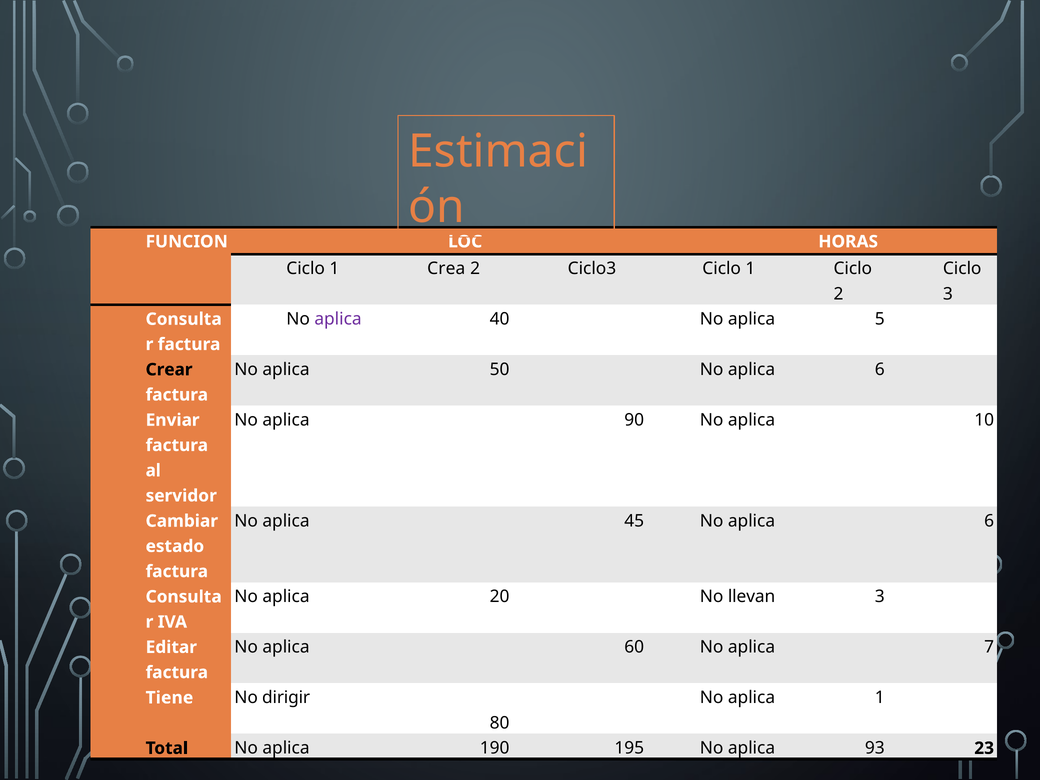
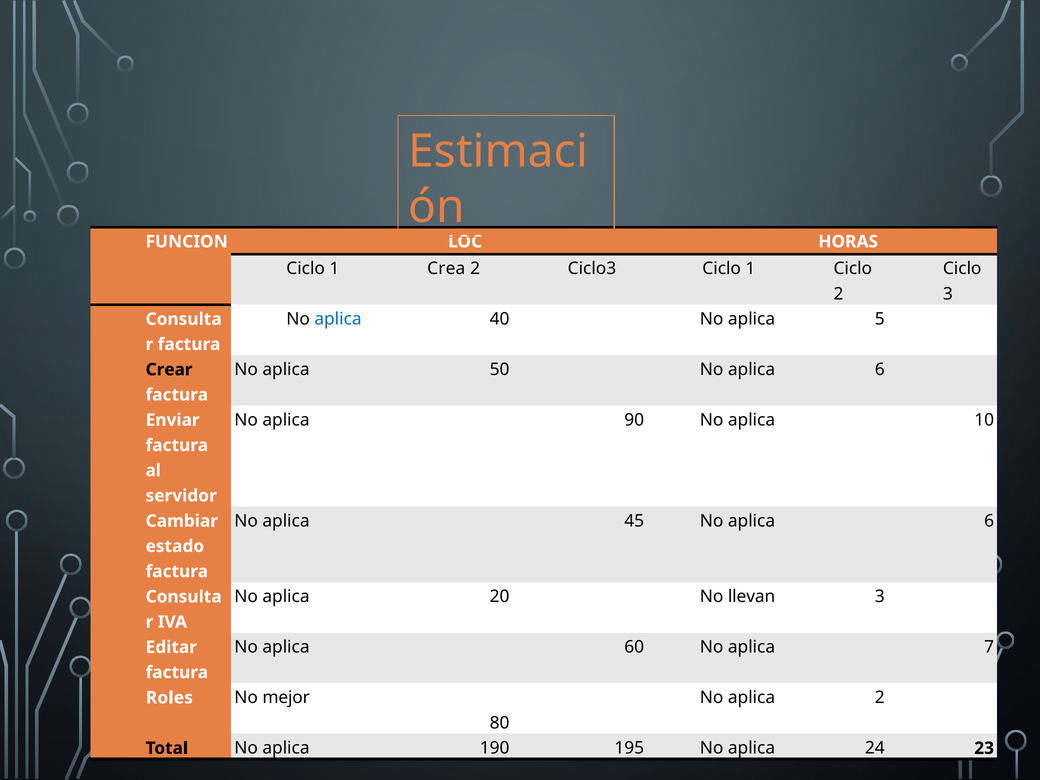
aplica at (338, 319) colour: purple -> blue
aplica 1: 1 -> 2
Tiene: Tiene -> Roles
dirigir: dirigir -> mejor
93: 93 -> 24
